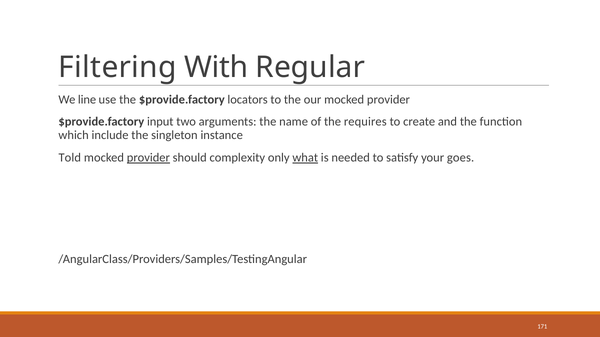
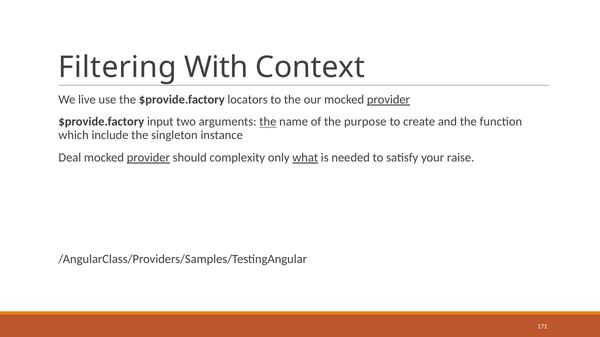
Regular: Regular -> Context
line: line -> live
provider at (388, 100) underline: none -> present
the at (268, 122) underline: none -> present
requires: requires -> purpose
Told: Told -> Deal
goes: goes -> raise
